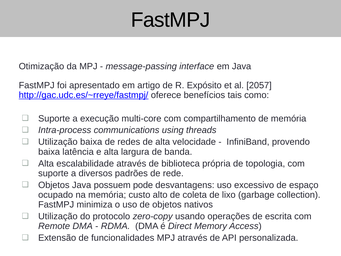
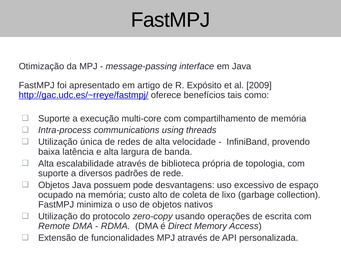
2057: 2057 -> 2009
Utilização baixa: baixa -> única
